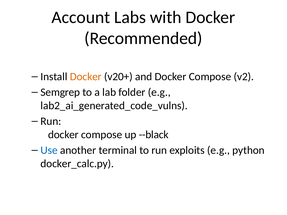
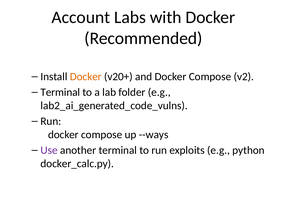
Semgrep at (60, 92): Semgrep -> Terminal
--black: --black -> --ways
Use colour: blue -> purple
